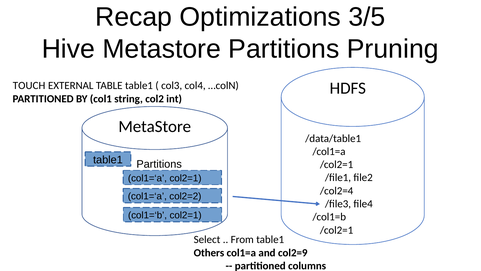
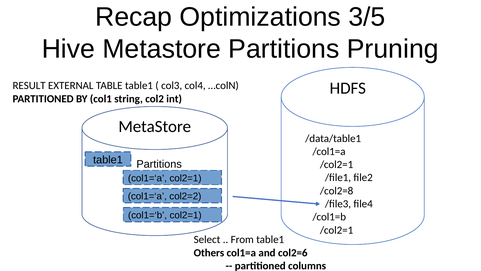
TOUCH: TOUCH -> RESULT
/col2=4: /col2=4 -> /col2=8
col2=9: col2=9 -> col2=6
